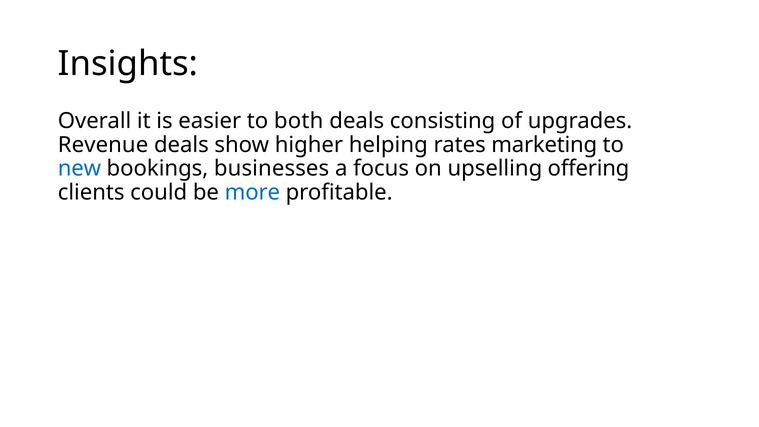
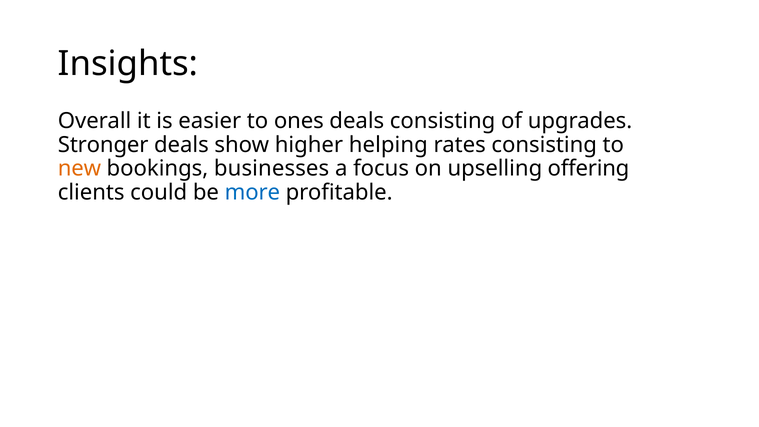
both: both -> ones
Revenue: Revenue -> Stronger
rates marketing: marketing -> consisting
new colour: blue -> orange
